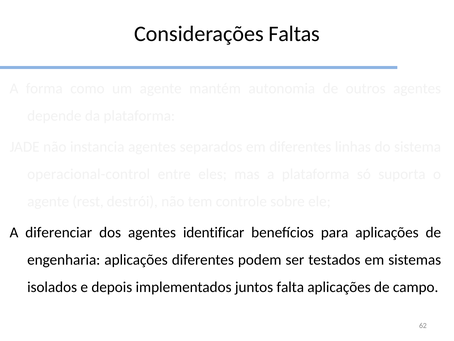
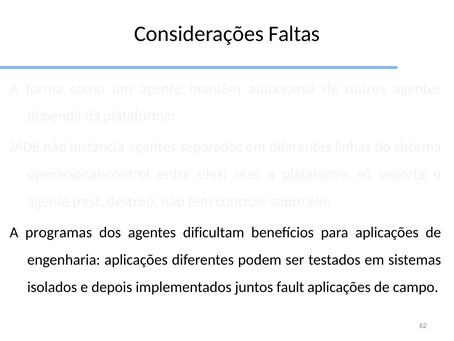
diferenciar: diferenciar -> programas
identificar: identificar -> dificultam
falta: falta -> fault
